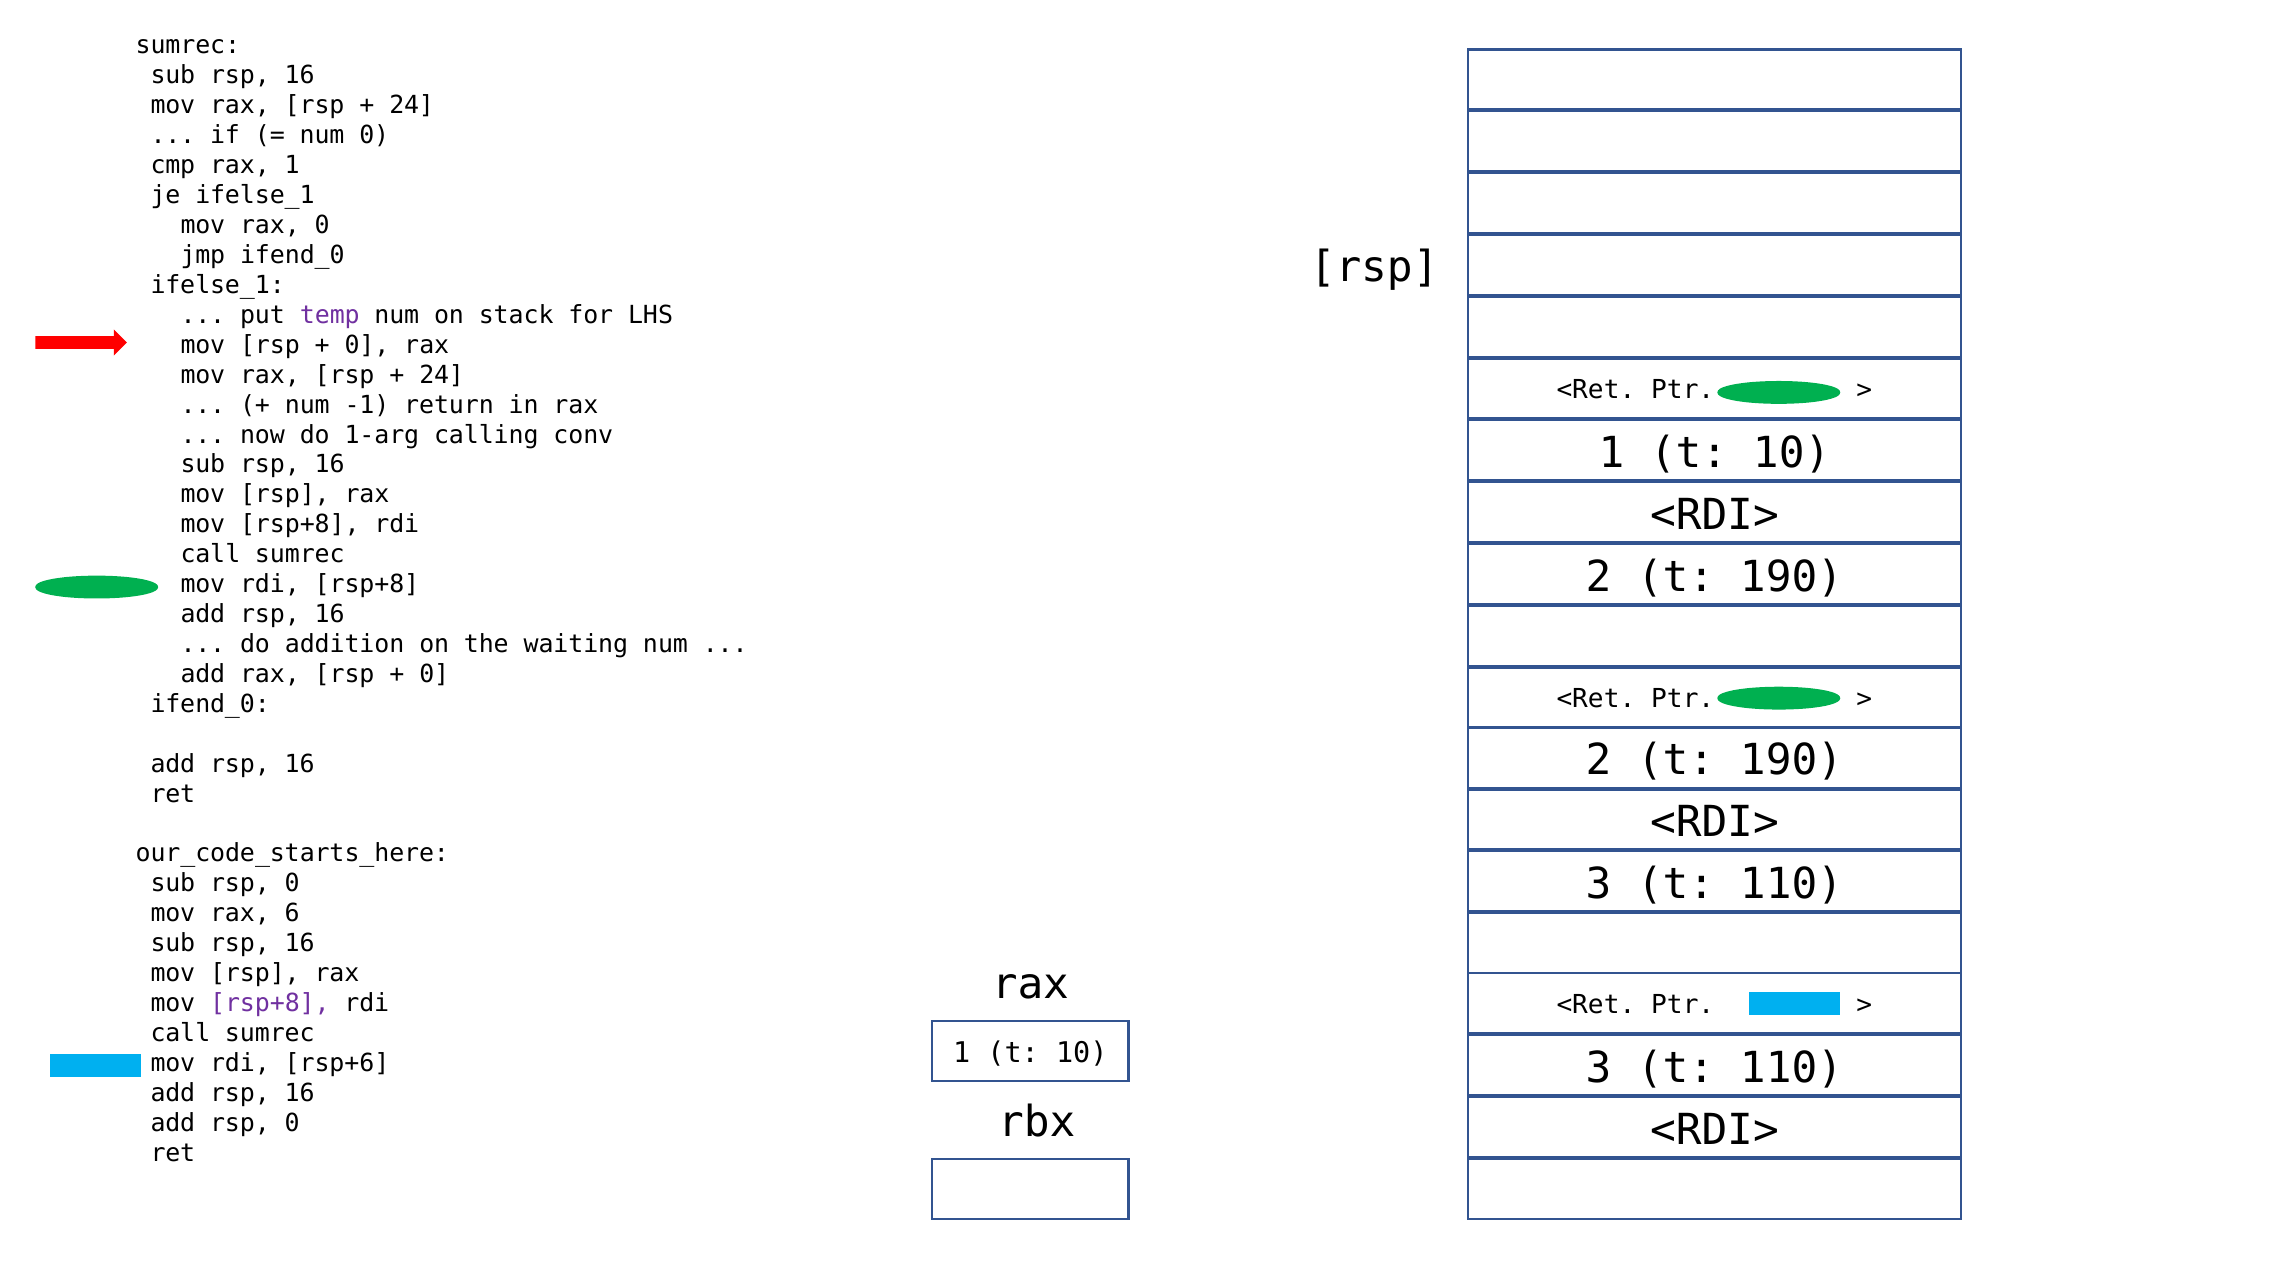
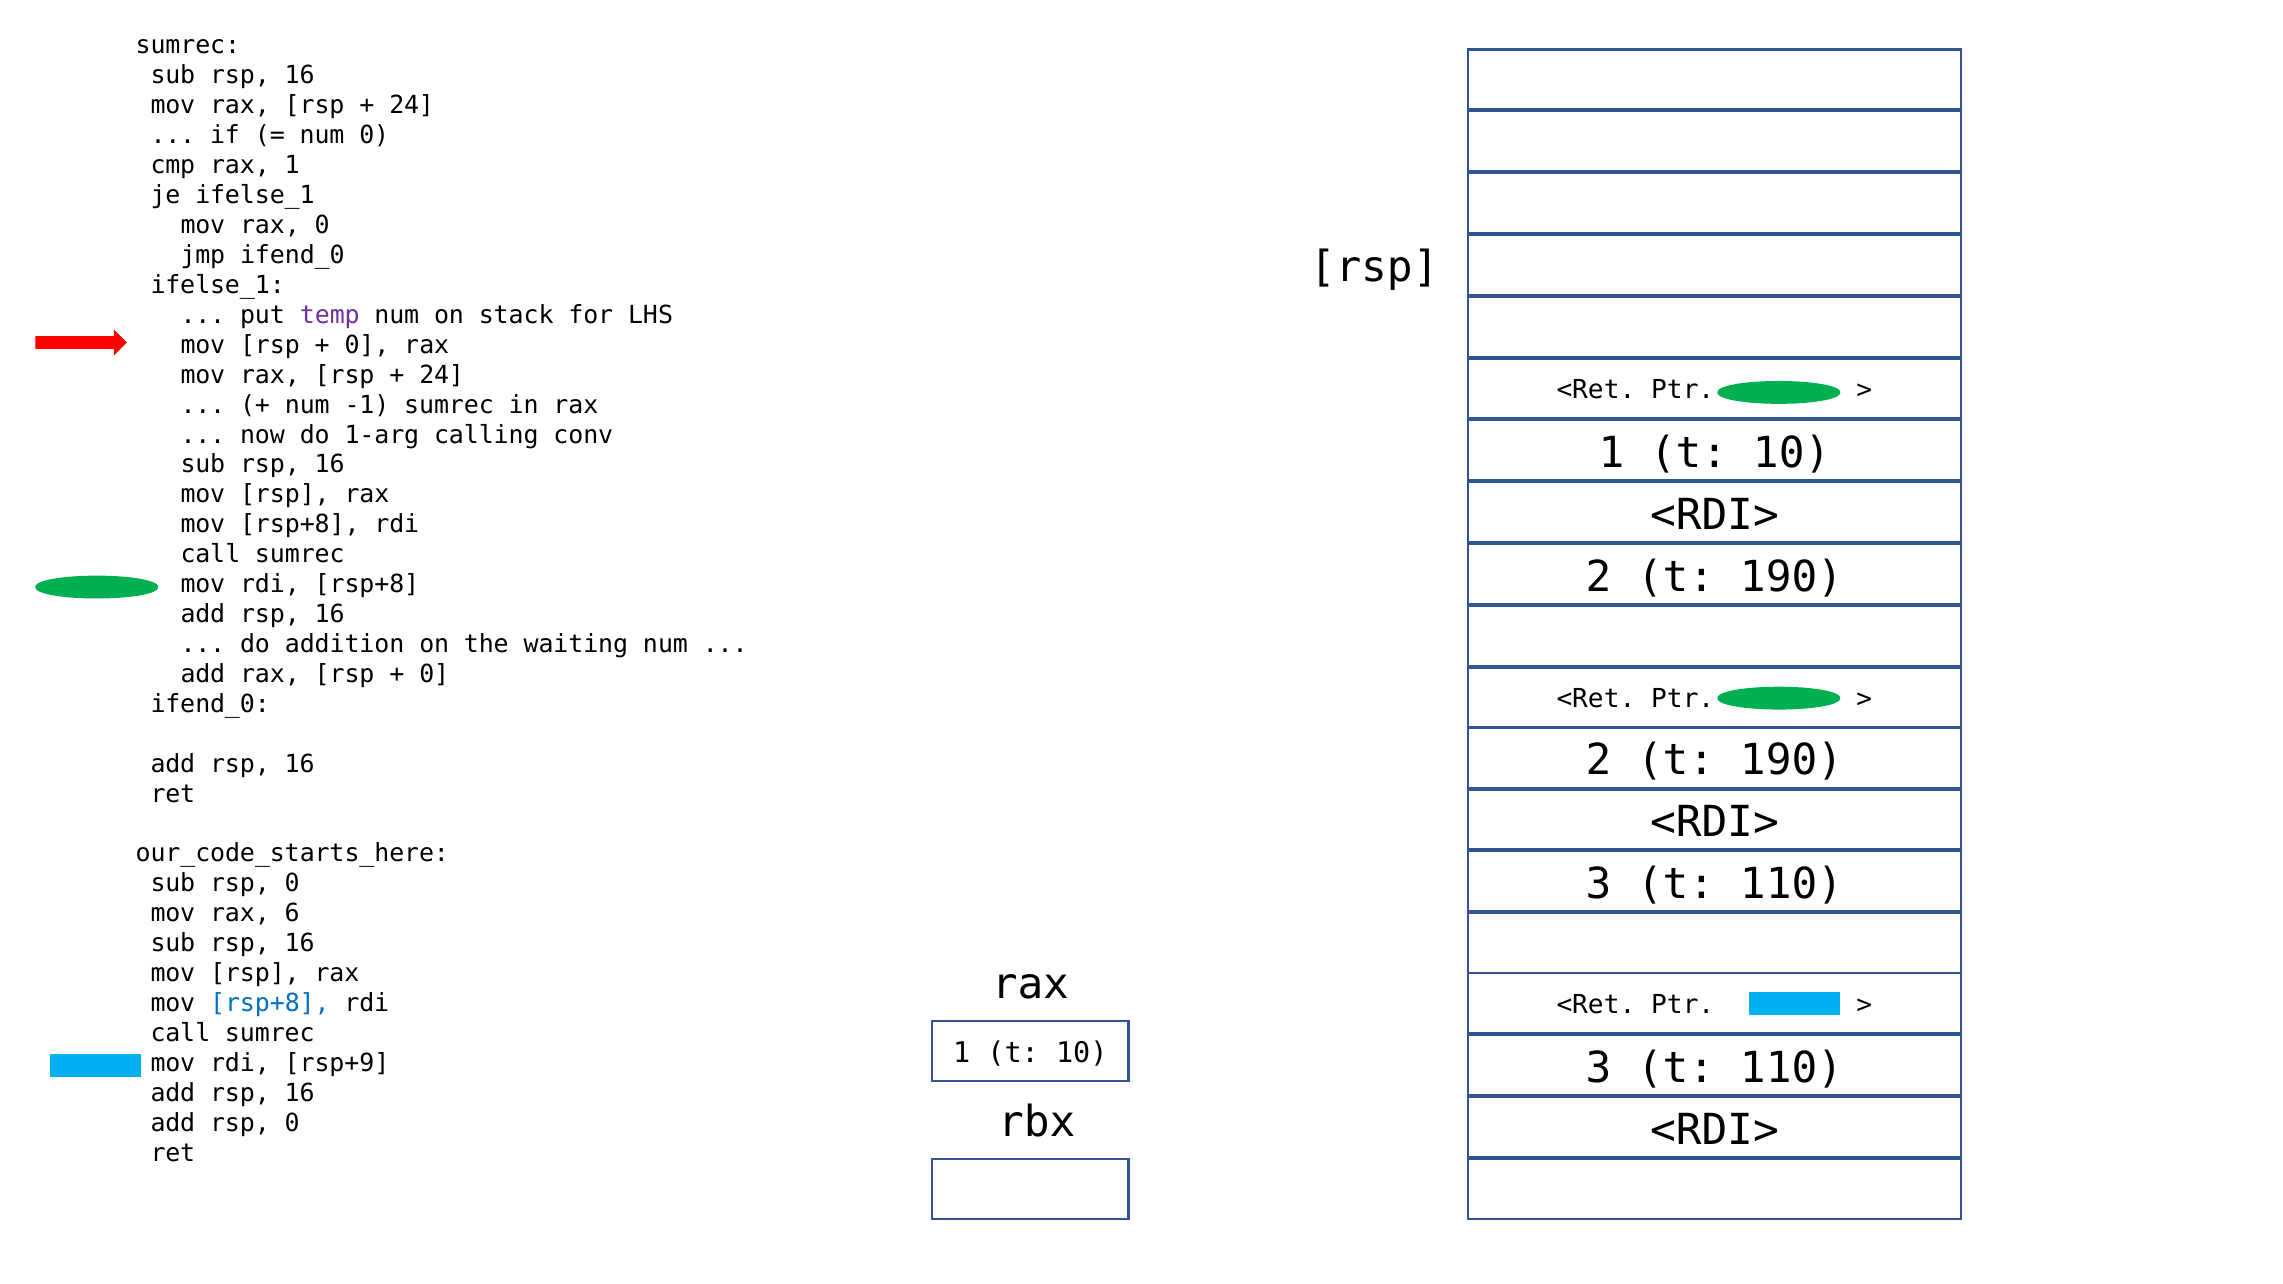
-1 return: return -> sumrec
rsp+8 at (270, 1004) colour: purple -> blue
rsp+6: rsp+6 -> rsp+9
